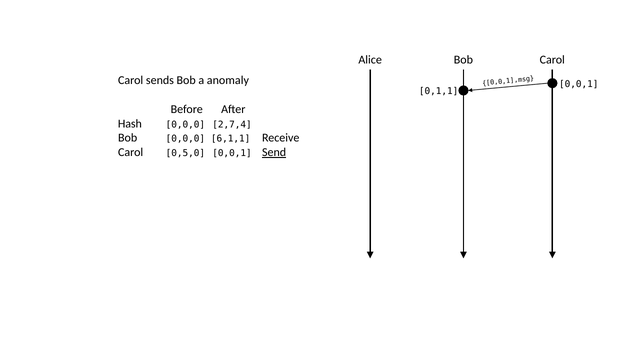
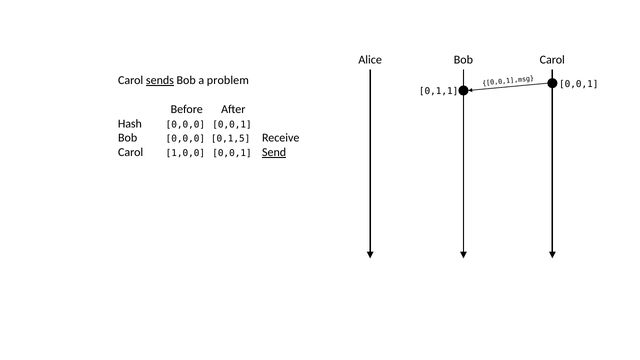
sends underline: none -> present
anomaly: anomaly -> problem
0,0,0 2,7,4: 2,7,4 -> 0,0,1
6,1,1: 6,1,1 -> 0,1,5
0,5,0: 0,5,0 -> 1,0,0
